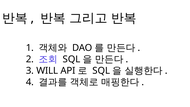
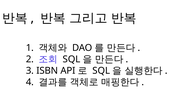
WILL: WILL -> ISBN
